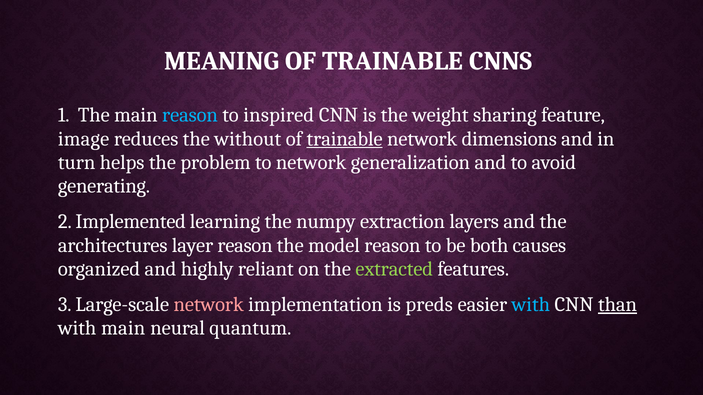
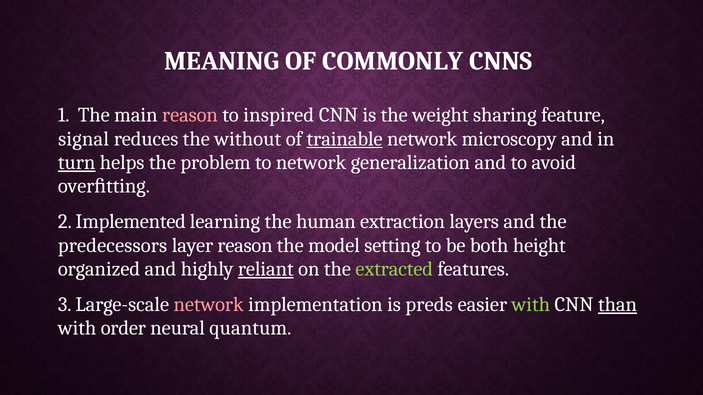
TRAINABLE at (393, 61): TRAINABLE -> COMMONLY
reason at (190, 115) colour: light blue -> pink
image: image -> signal
dimensions: dimensions -> microscopy
turn underline: none -> present
generating: generating -> overﬁtting
numpy: numpy -> human
architectures: architectures -> predecessors
model reason: reason -> setting
causes: causes -> height
reliant underline: none -> present
with at (531, 305) colour: light blue -> light green
with main: main -> order
